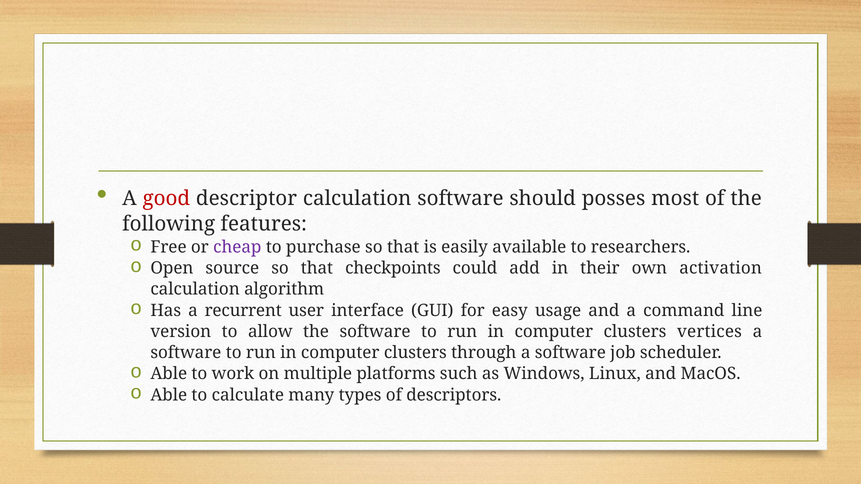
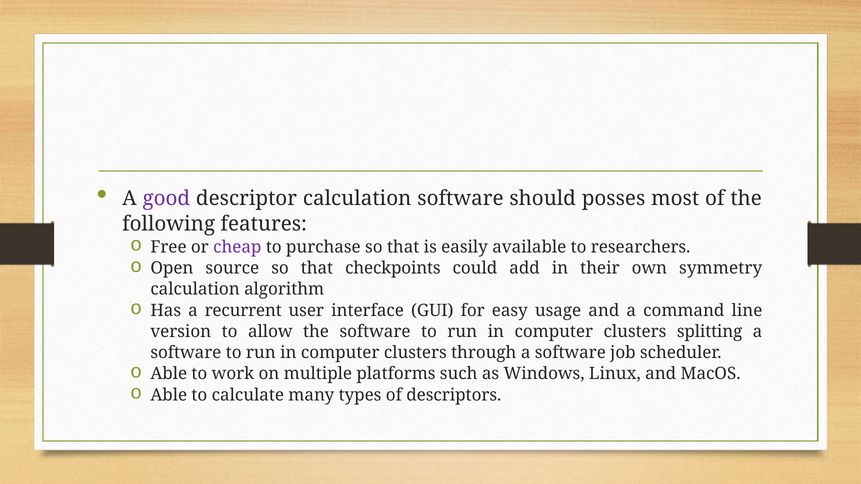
good colour: red -> purple
activation: activation -> symmetry
vertices: vertices -> splitting
